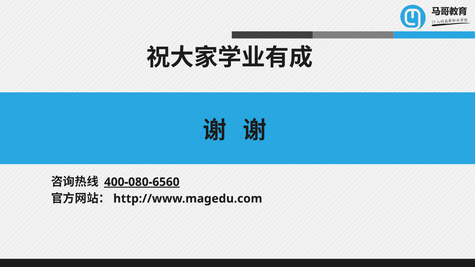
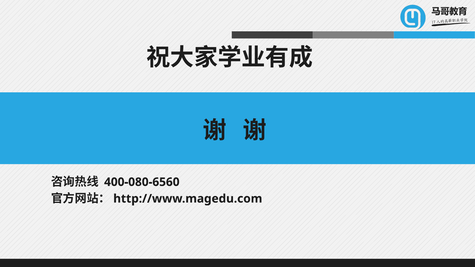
400-080-6560 underline: present -> none
